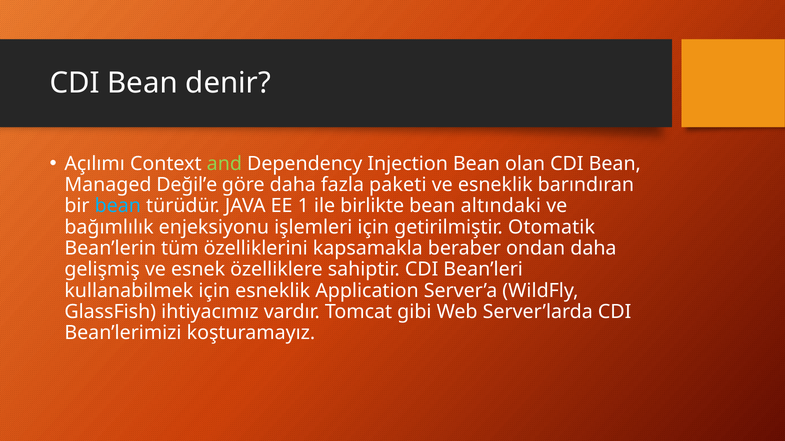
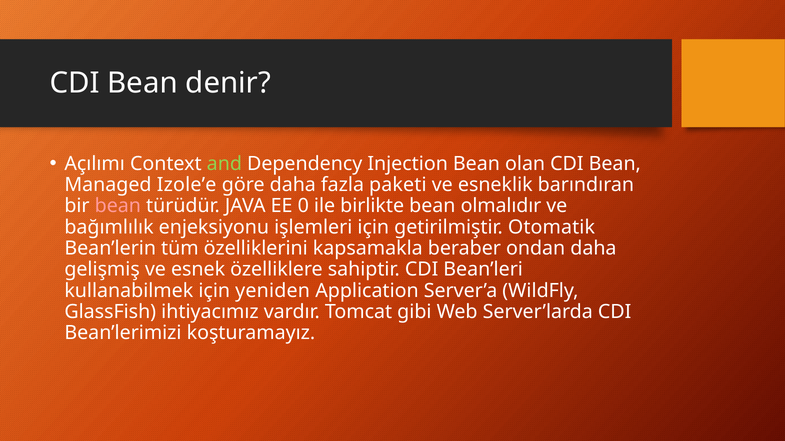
Değil’e: Değil’e -> Izole’e
bean at (118, 206) colour: light blue -> pink
1: 1 -> 0
altındaki: altındaki -> olmalıdır
için esneklik: esneklik -> yeniden
